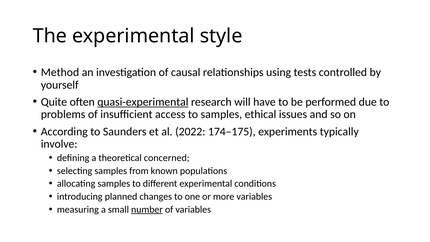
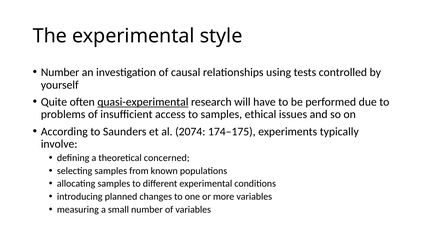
Method at (60, 72): Method -> Number
2022: 2022 -> 2074
number at (147, 209) underline: present -> none
